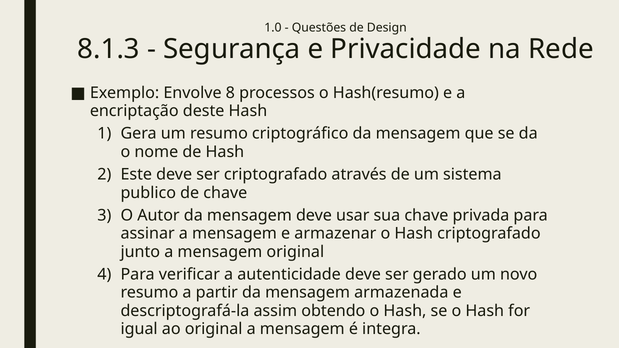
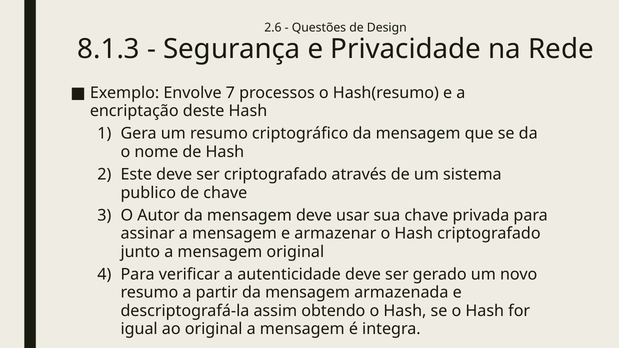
1.0: 1.0 -> 2.6
8: 8 -> 7
